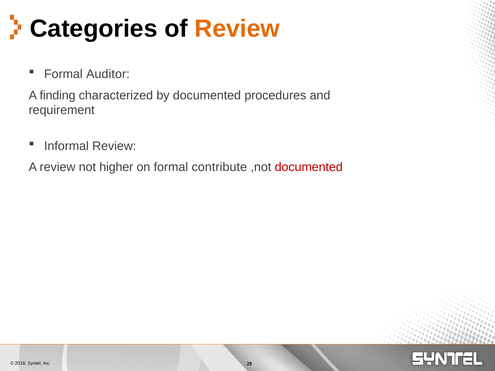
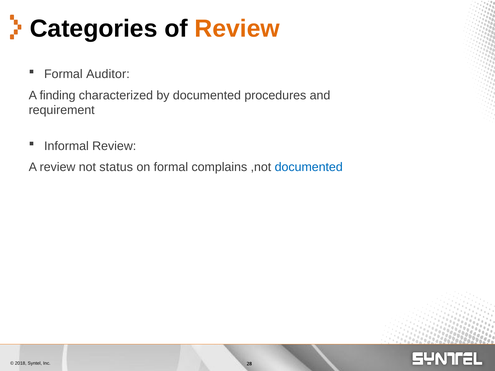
higher: higher -> status
contribute: contribute -> complains
documented at (309, 167) colour: red -> blue
